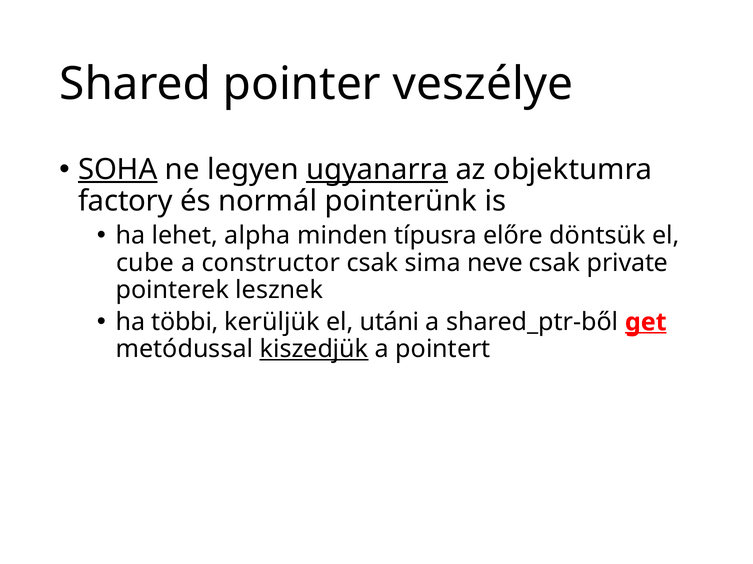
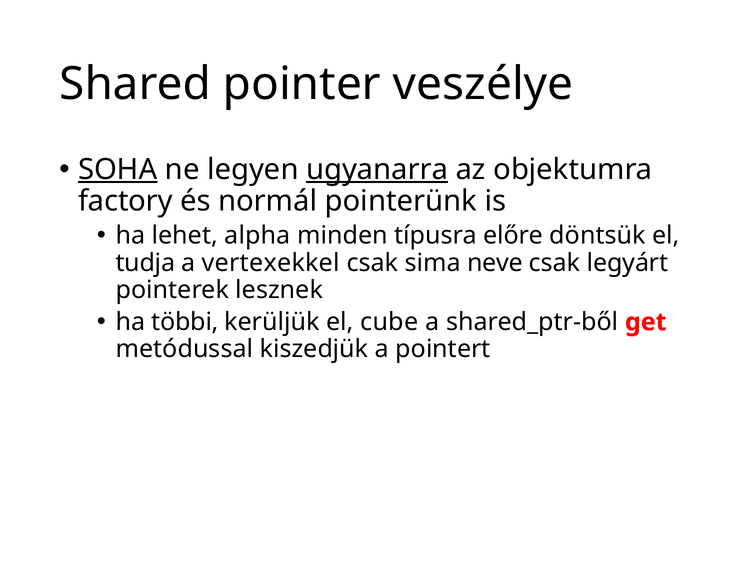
cube: cube -> tudja
constructor: constructor -> vertexekkel
private: private -> legyárt
utáni: utáni -> cube
get underline: present -> none
kiszedjük underline: present -> none
